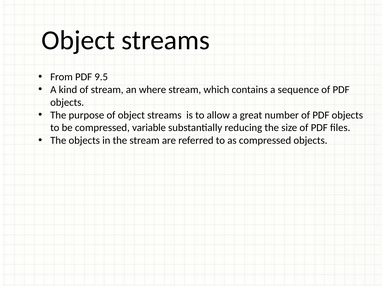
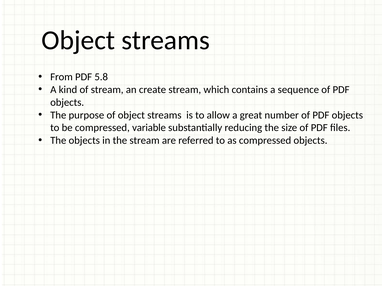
9.5: 9.5 -> 5.8
where: where -> create
